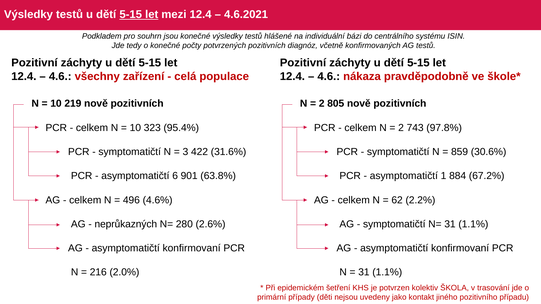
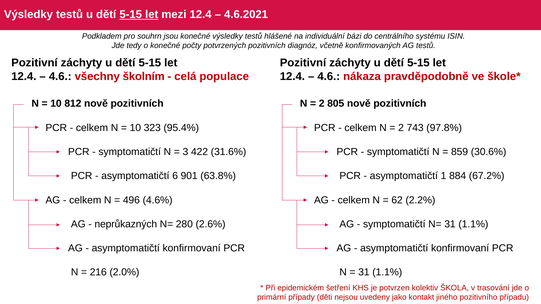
zařízení: zařízení -> školním
219: 219 -> 812
